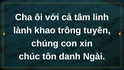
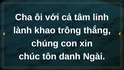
tuyên: tuyên -> thắng
